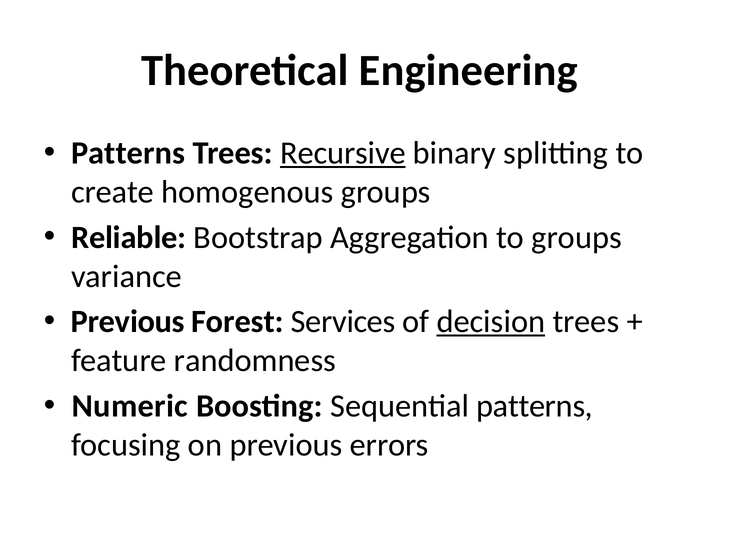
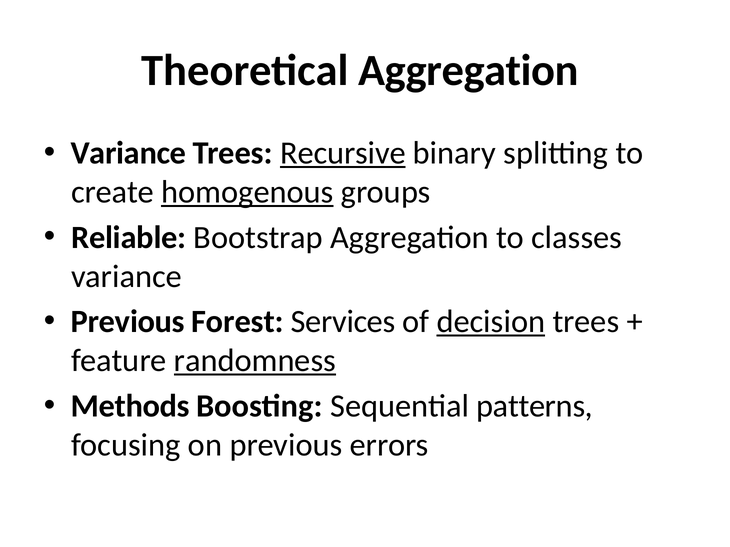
Theoretical Engineering: Engineering -> Aggregation
Patterns at (128, 153): Patterns -> Variance
homogenous underline: none -> present
to groups: groups -> classes
randomness underline: none -> present
Numeric: Numeric -> Methods
